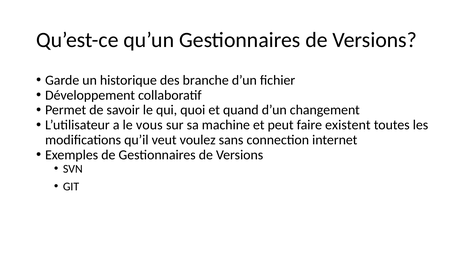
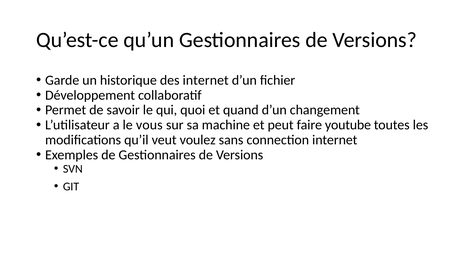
des branche: branche -> internet
existent: existent -> youtube
